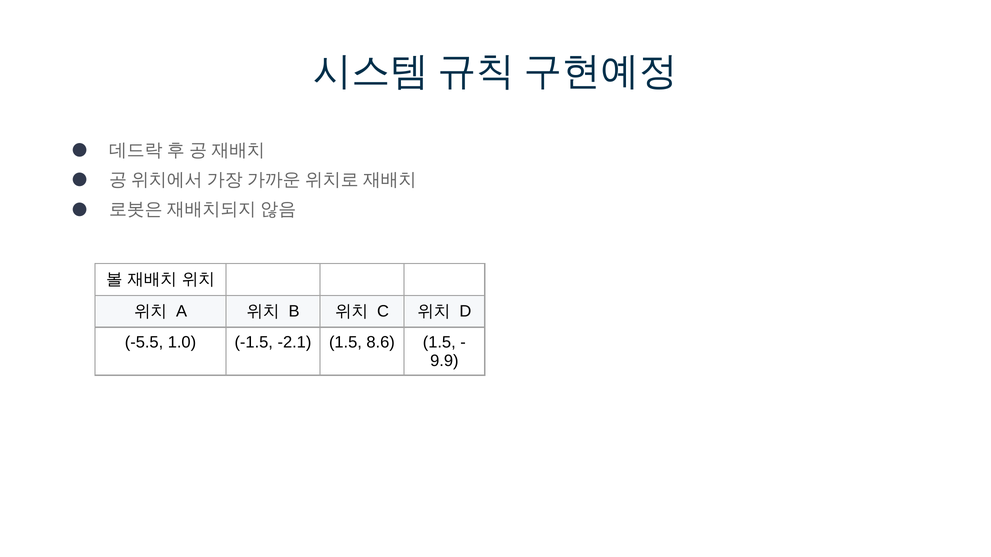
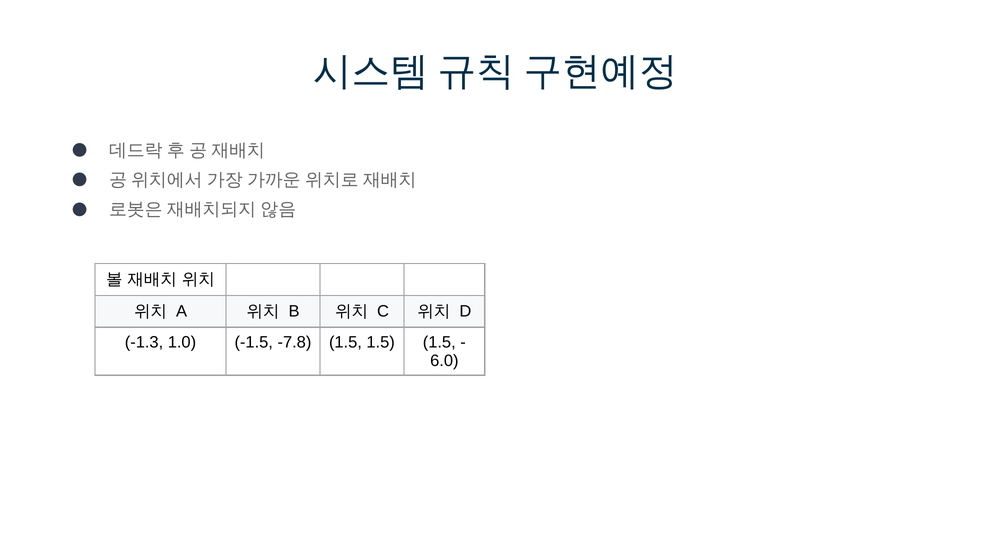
-5.5: -5.5 -> -1.3
-2.1: -2.1 -> -7.8
8.6 at (381, 343): 8.6 -> 1.5
9.9: 9.9 -> 6.0
